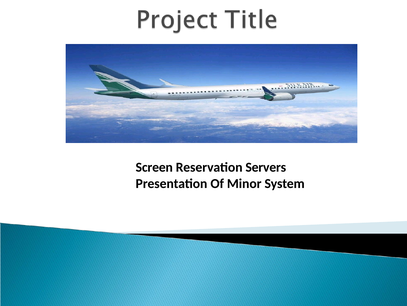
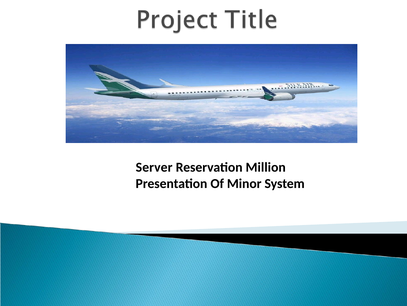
Screen: Screen -> Server
Servers: Servers -> Million
